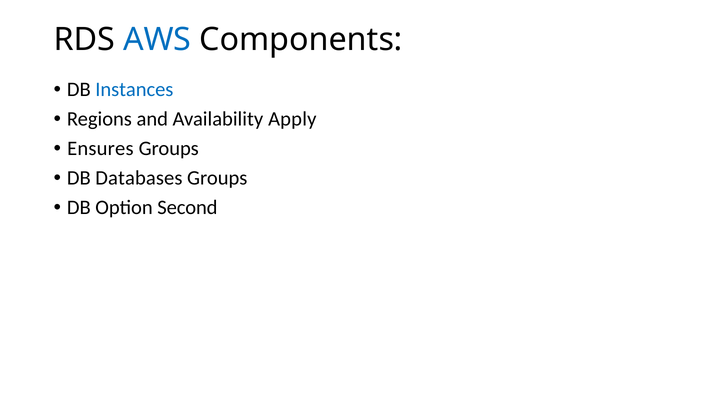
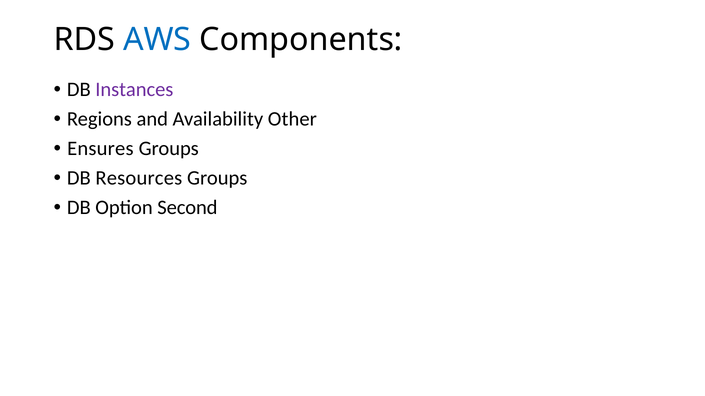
Instances colour: blue -> purple
Apply: Apply -> Other
Databases: Databases -> Resources
